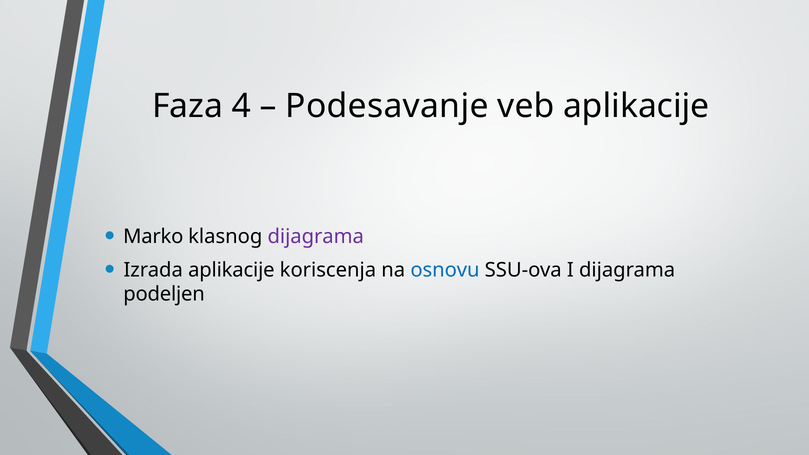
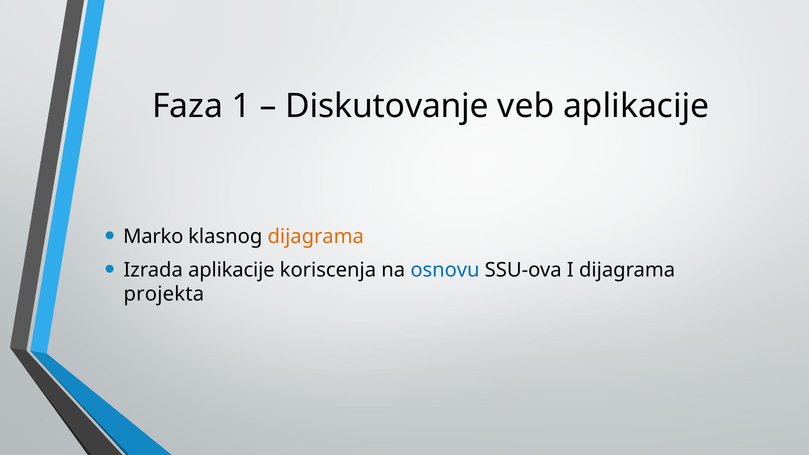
4: 4 -> 1
Podesavanje: Podesavanje -> Diskutovanje
dijagrama at (316, 236) colour: purple -> orange
podeljen: podeljen -> projekta
